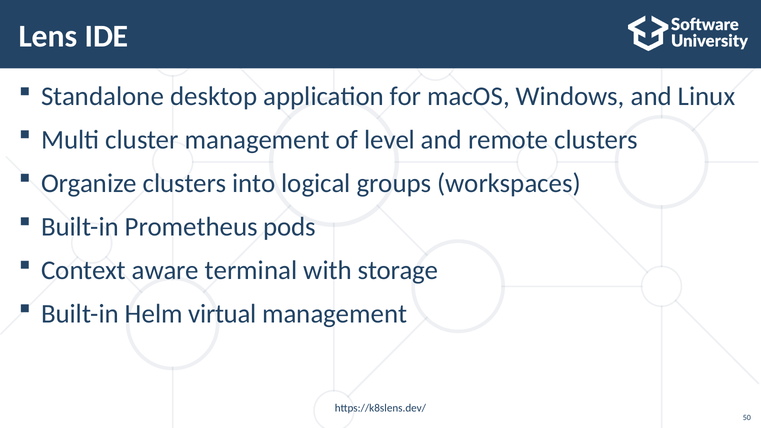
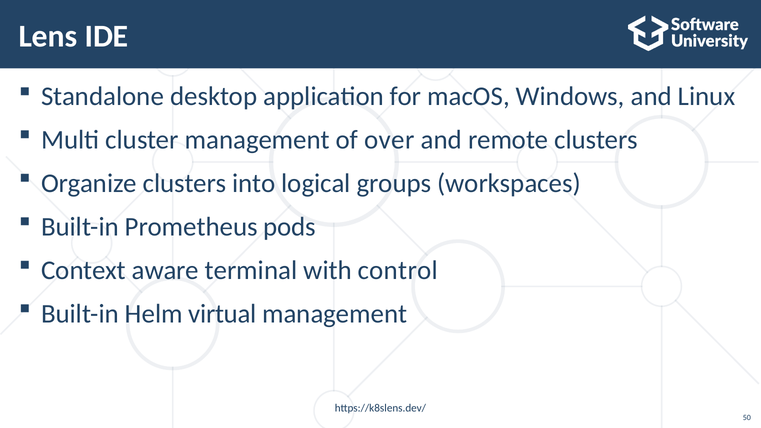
level: level -> over
storage: storage -> control
